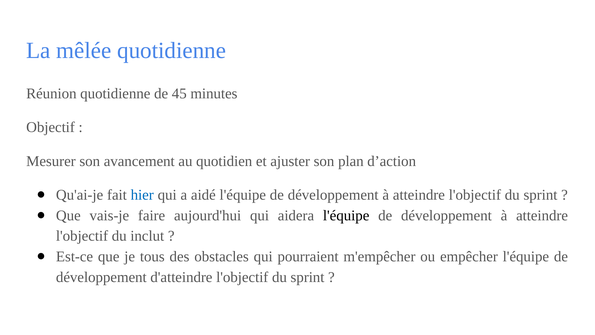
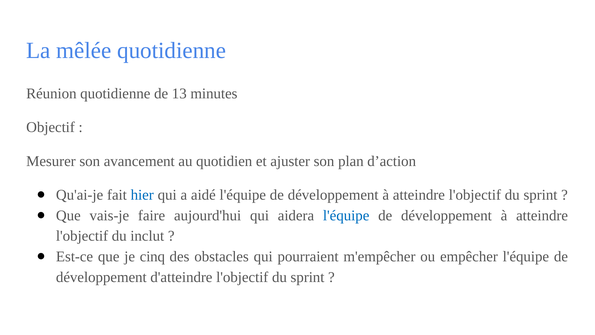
45: 45 -> 13
l'équipe at (346, 215) colour: black -> blue
tous: tous -> cinq
